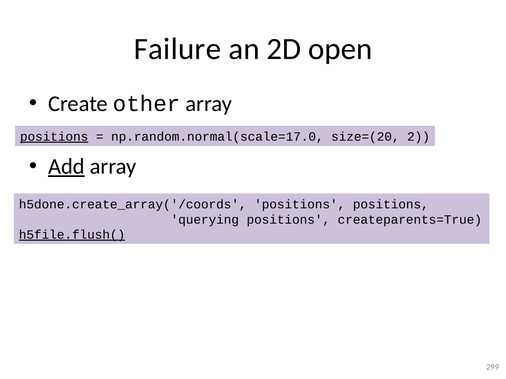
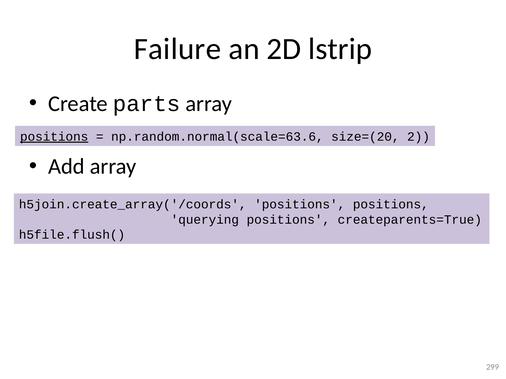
open: open -> lstrip
other: other -> parts
np.random.normal(scale=17.0: np.random.normal(scale=17.0 -> np.random.normal(scale=63.6
Add underline: present -> none
h5done.create_array('/coords: h5done.create_array('/coords -> h5join.create_array('/coords
h5file.flush( underline: present -> none
